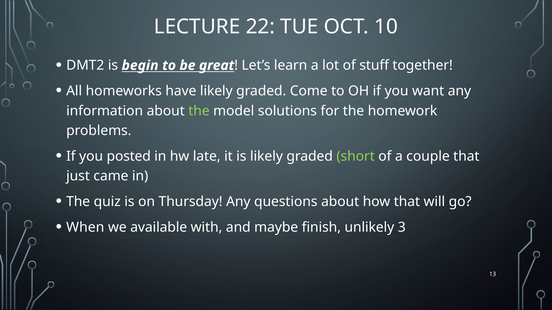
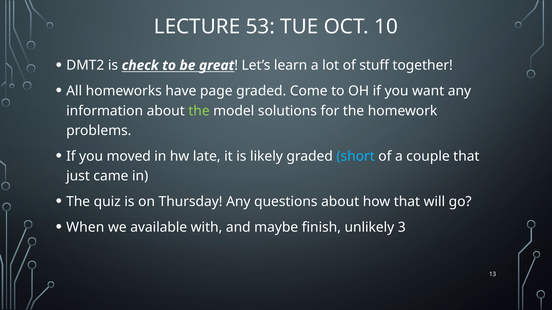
22: 22 -> 53
begin: begin -> check
have likely: likely -> page
posted: posted -> moved
short colour: light green -> light blue
